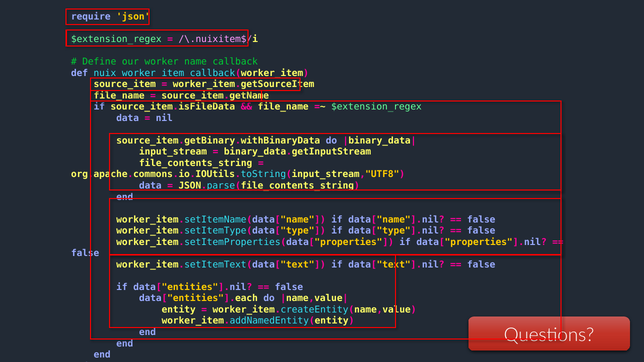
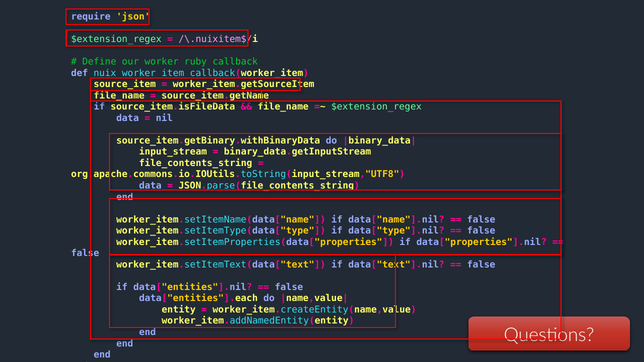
name: name -> ruby
